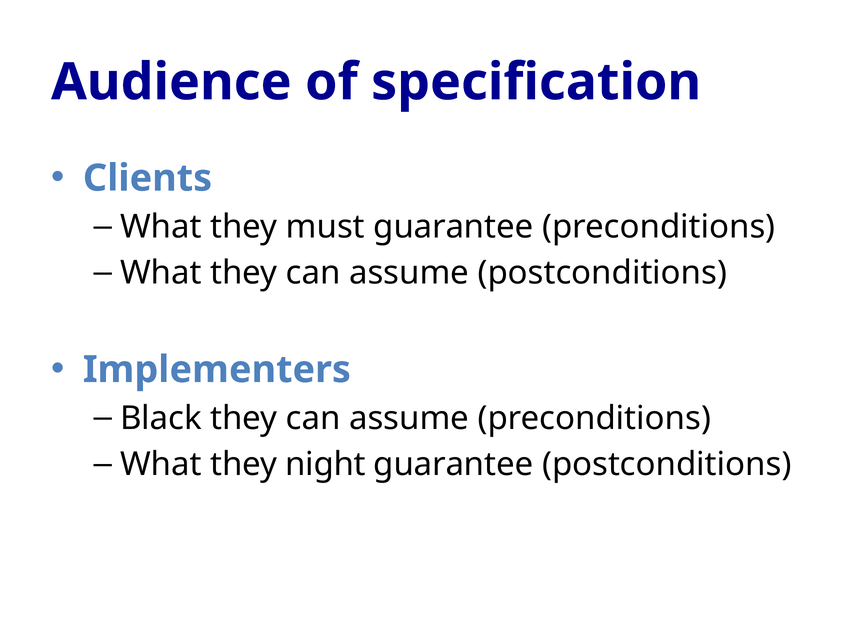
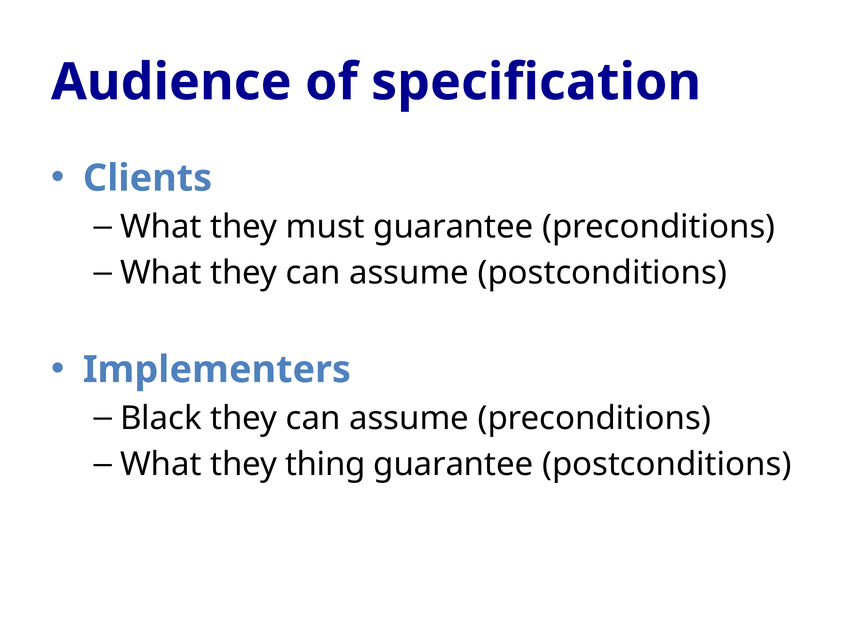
night: night -> thing
